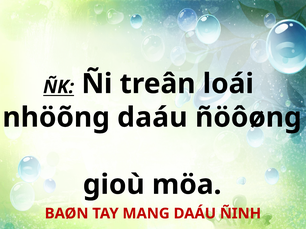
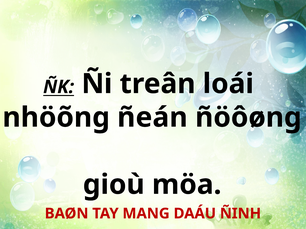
nhöõng daáu: daáu -> ñeán
